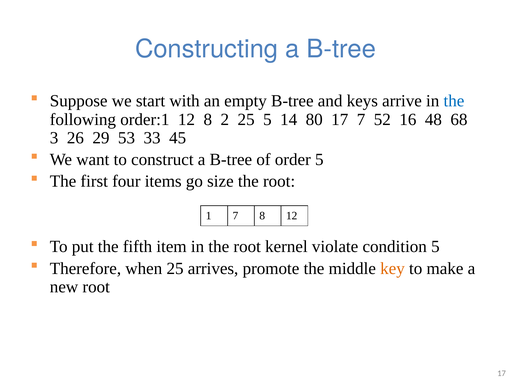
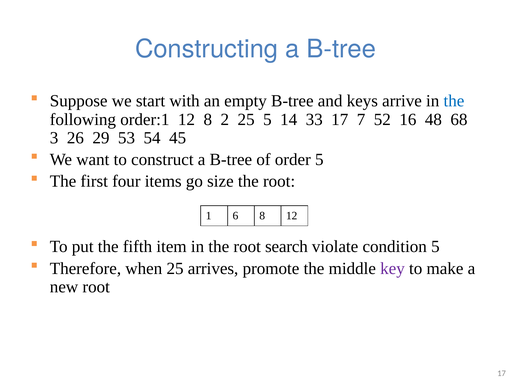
80: 80 -> 33
33: 33 -> 54
1 7: 7 -> 6
kernel: kernel -> search
key colour: orange -> purple
